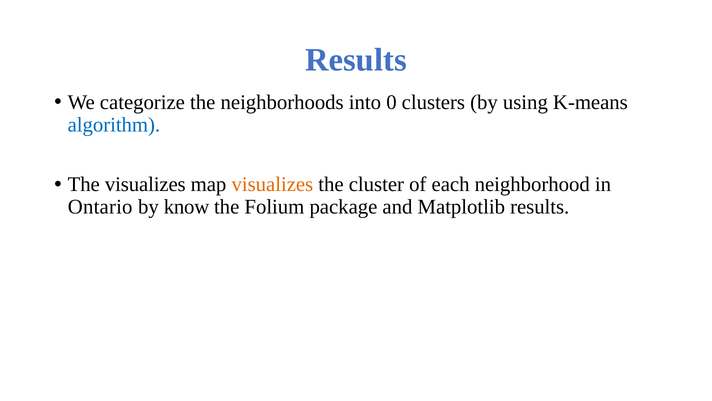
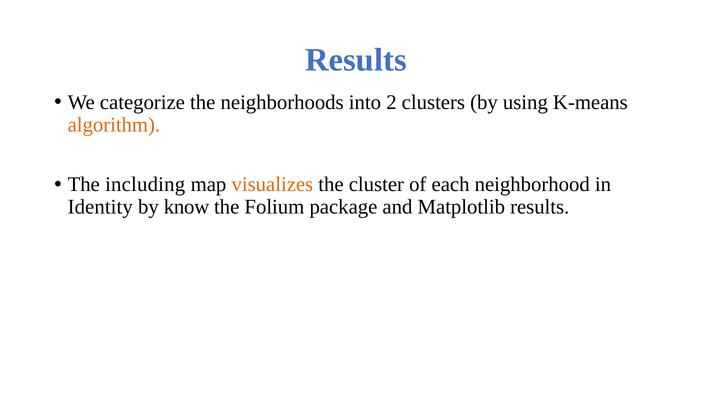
0: 0 -> 2
algorithm colour: blue -> orange
The visualizes: visualizes -> including
Ontario: Ontario -> Identity
